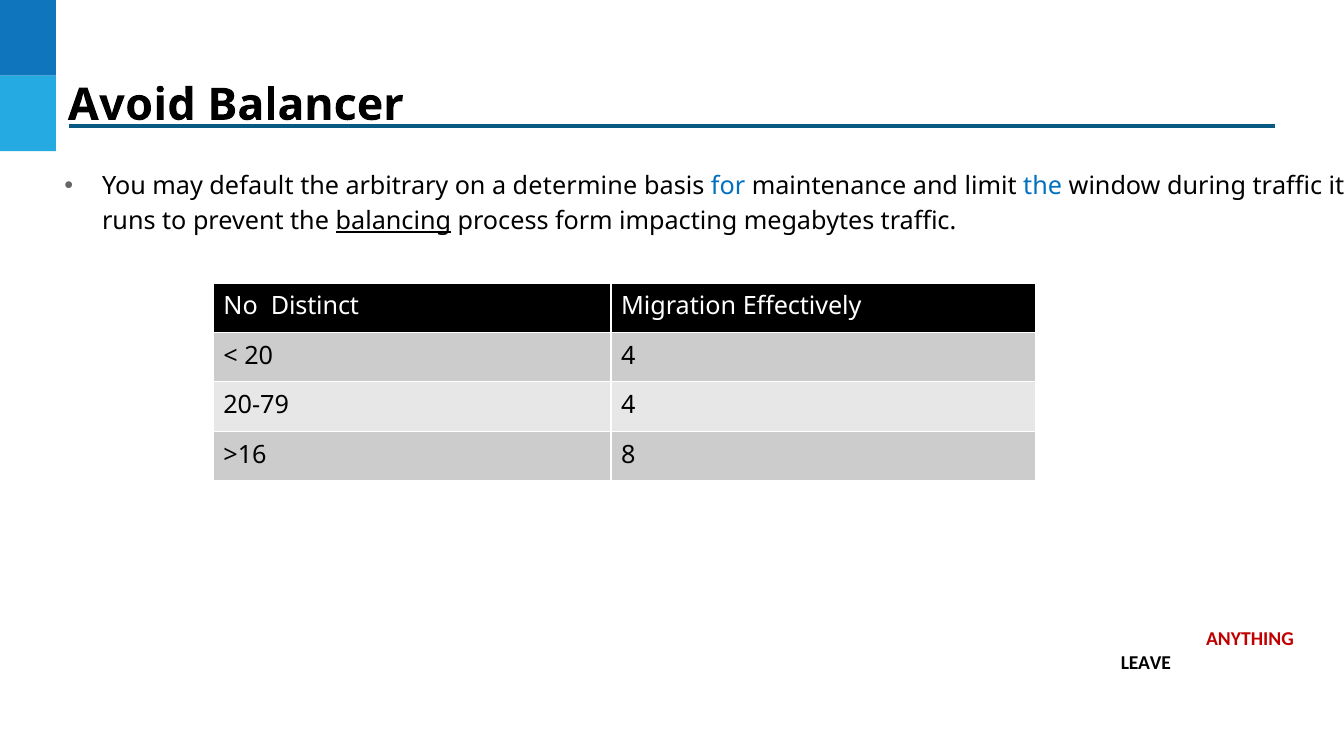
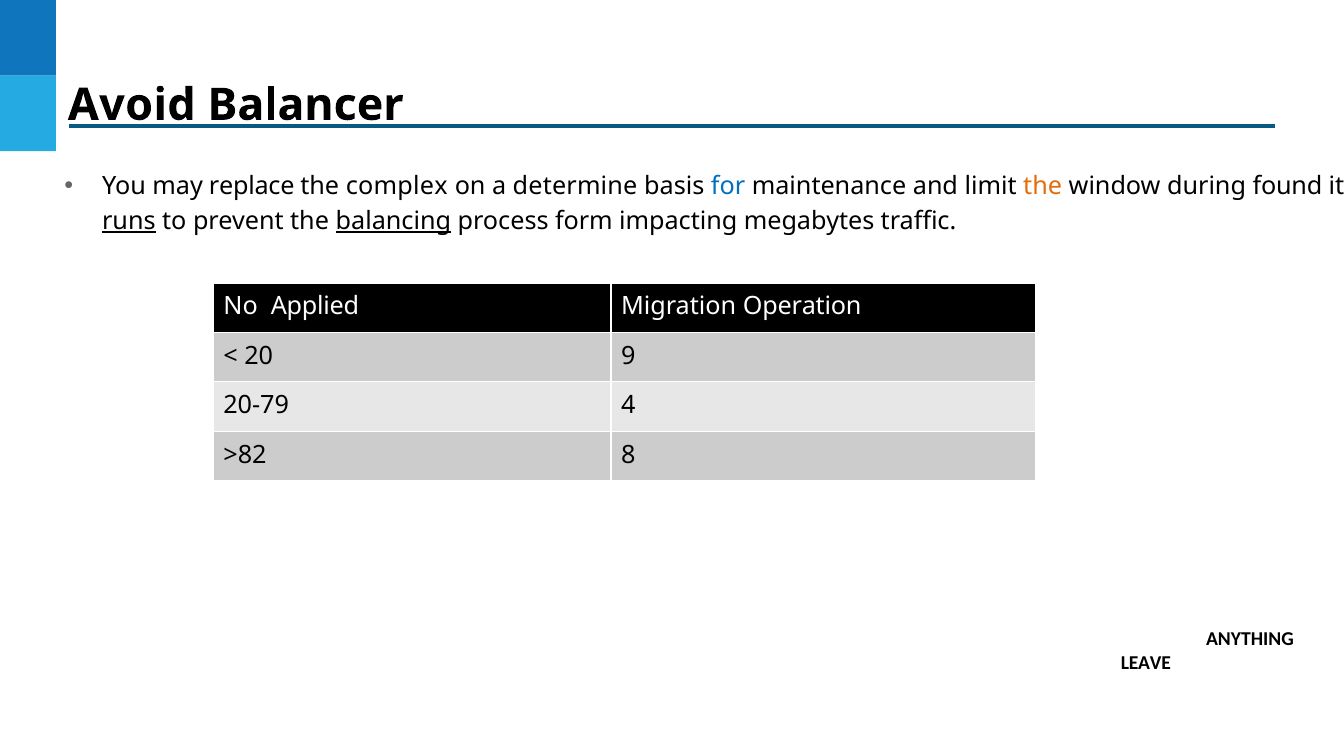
default: default -> replace
arbitrary: arbitrary -> complex
the at (1043, 186) colour: blue -> orange
during traffic: traffic -> found
runs underline: none -> present
Distinct: Distinct -> Applied
Effectively: Effectively -> Operation
20 4: 4 -> 9
>16: >16 -> >82
ANYTHING colour: red -> black
